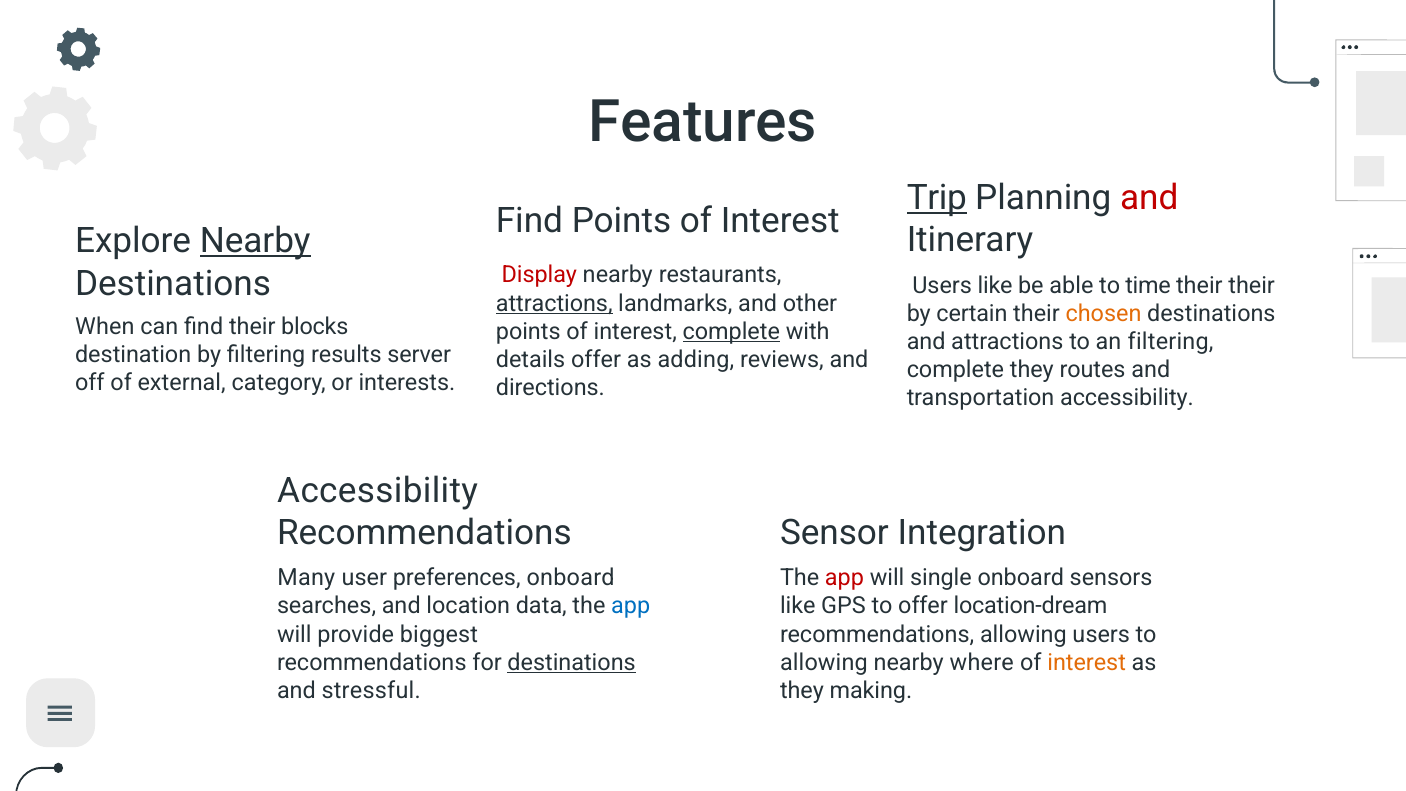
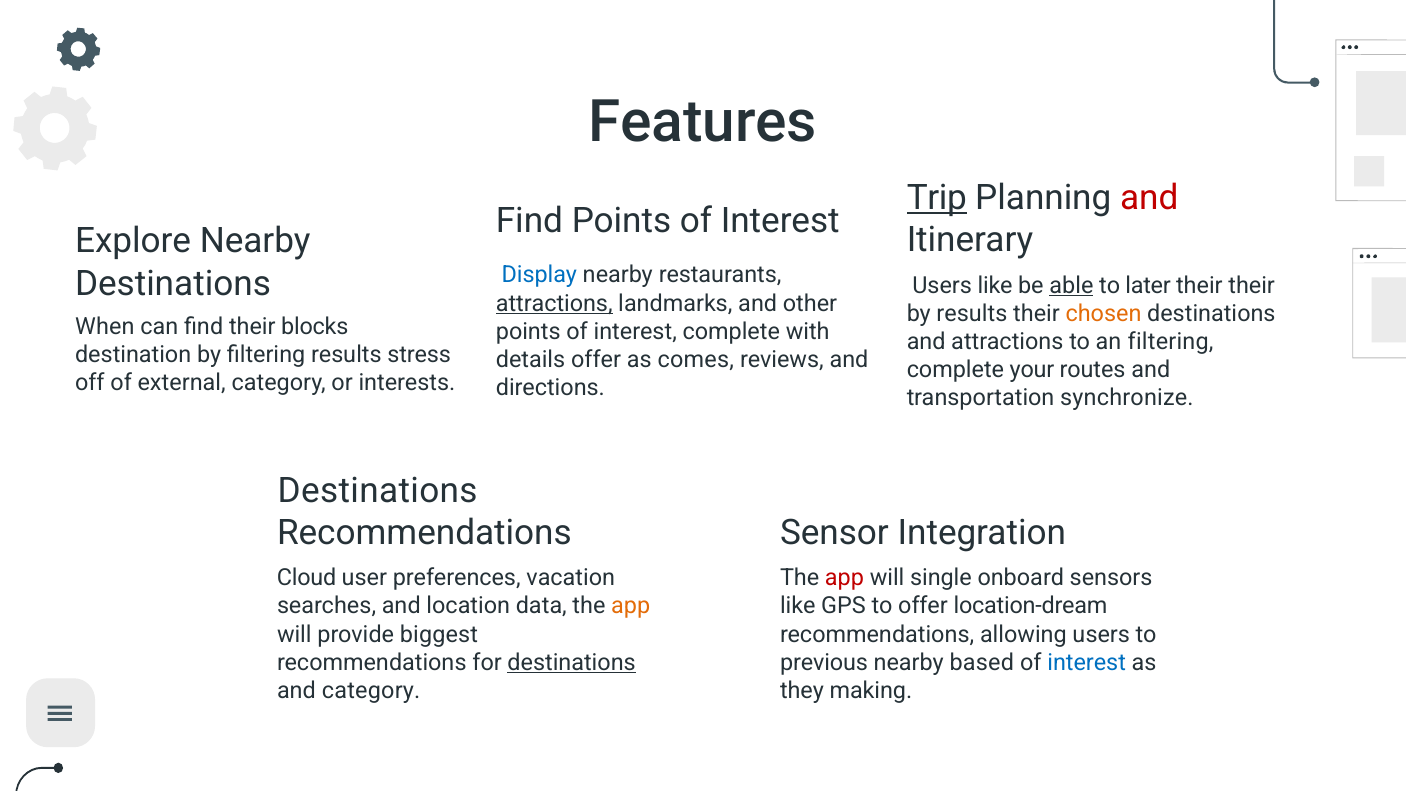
Nearby at (255, 241) underline: present -> none
Display colour: red -> blue
able underline: none -> present
time: time -> later
by certain: certain -> results
complete at (731, 331) underline: present -> none
server: server -> stress
adding: adding -> comes
complete they: they -> your
transportation accessibility: accessibility -> synchronize
Accessibility at (378, 490): Accessibility -> Destinations
Many: Many -> Cloud
preferences onboard: onboard -> vacation
app at (631, 606) colour: blue -> orange
allowing at (824, 662): allowing -> previous
where: where -> based
interest at (1087, 662) colour: orange -> blue
and stressful: stressful -> category
